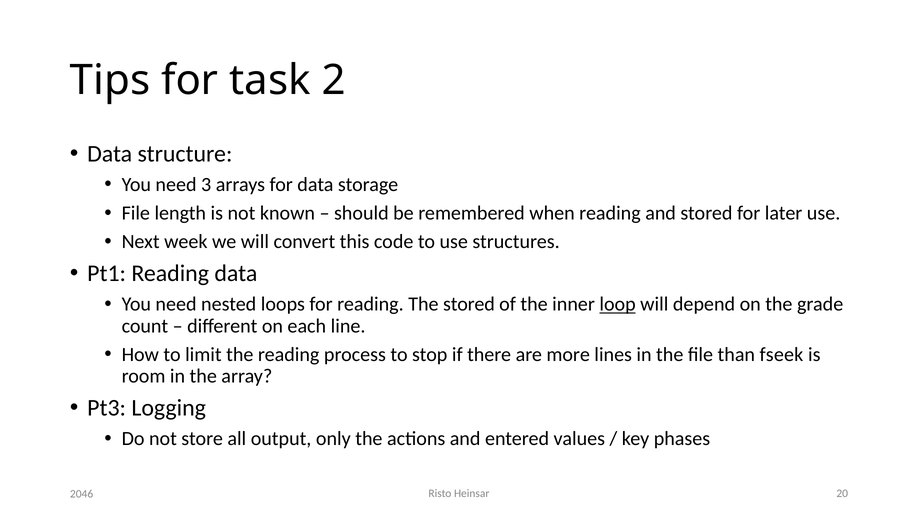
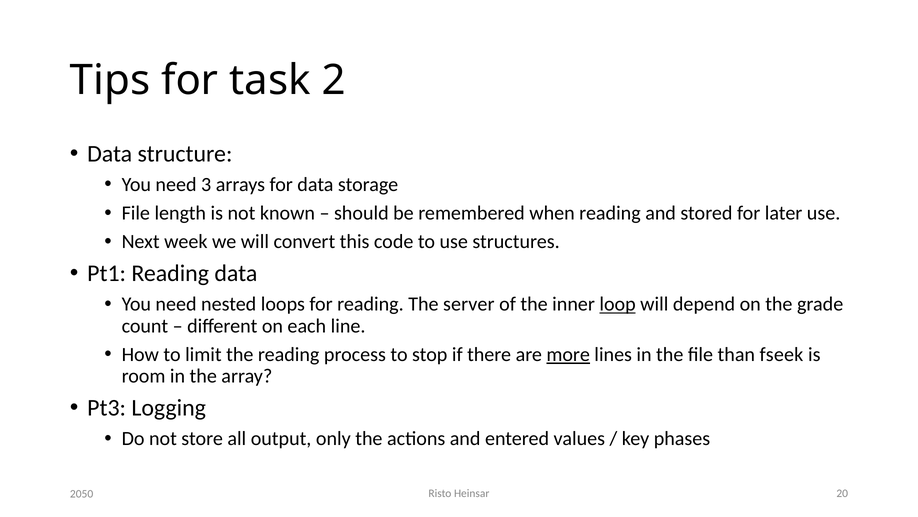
The stored: stored -> server
more underline: none -> present
2046: 2046 -> 2050
